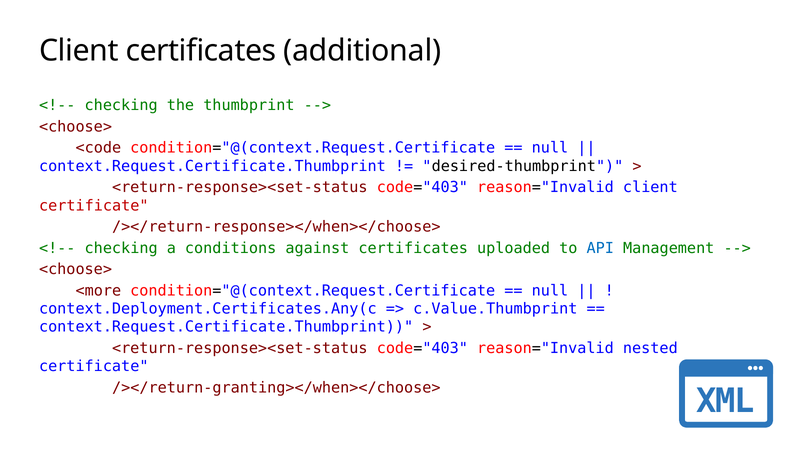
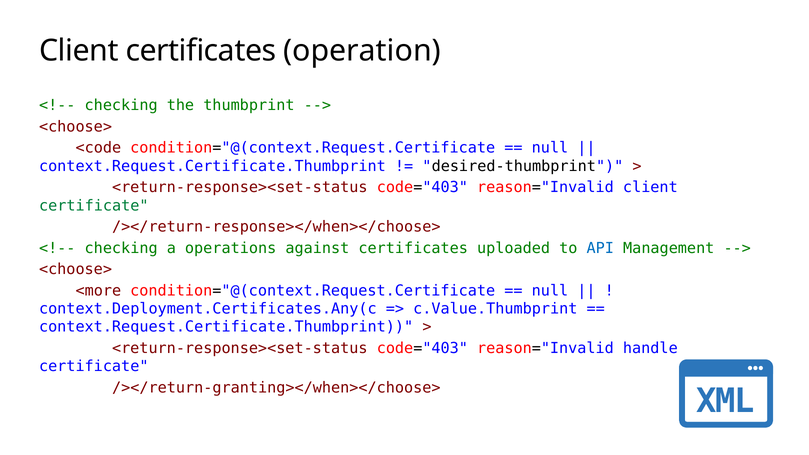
additional: additional -> operation
certificate at (94, 206) colour: red -> green
conditions: conditions -> operations
nested: nested -> handle
